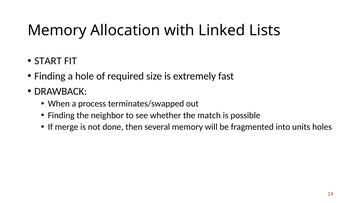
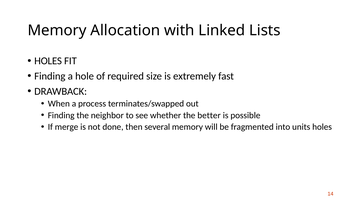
START at (48, 61): START -> HOLES
match: match -> better
